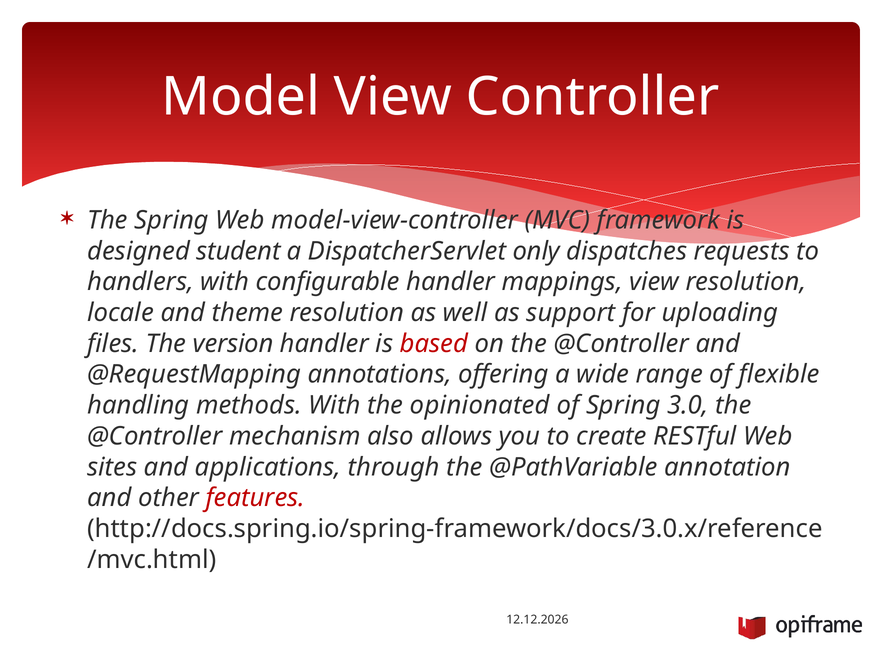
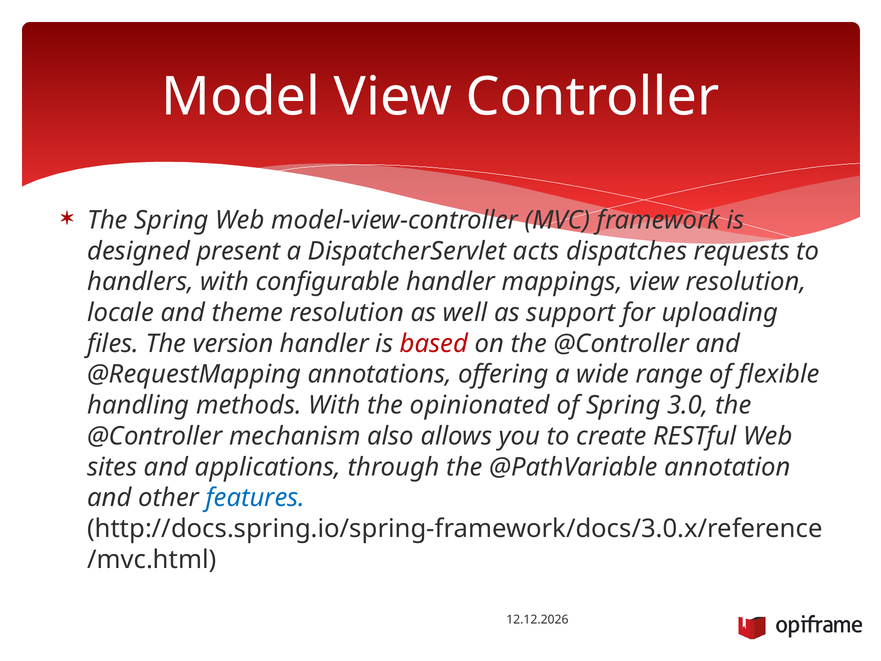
student: student -> present
only: only -> acts
features colour: red -> blue
